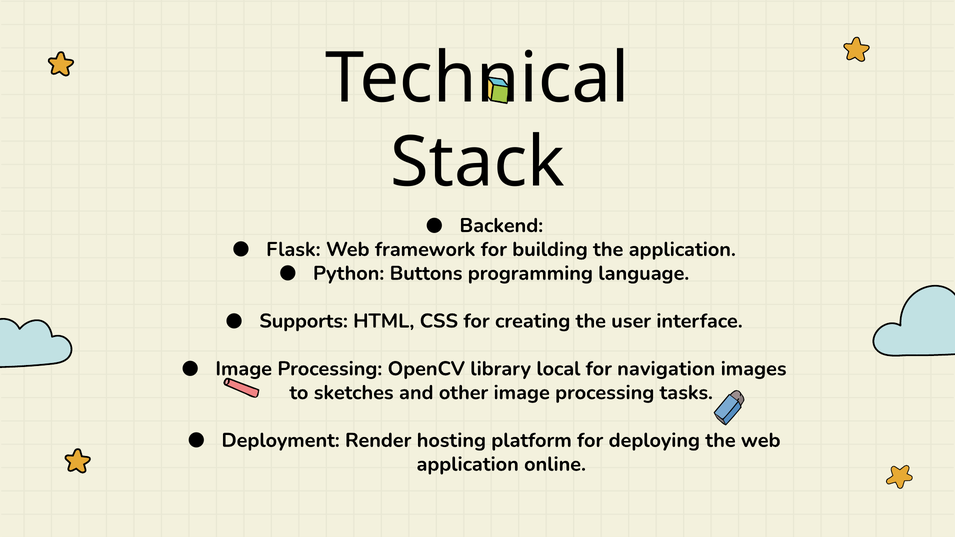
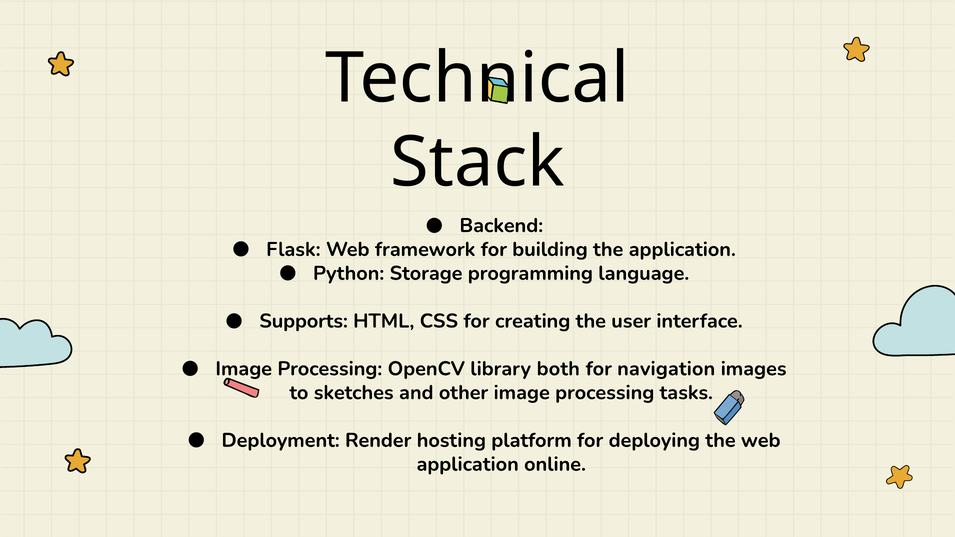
Buttons: Buttons -> Storage
local: local -> both
